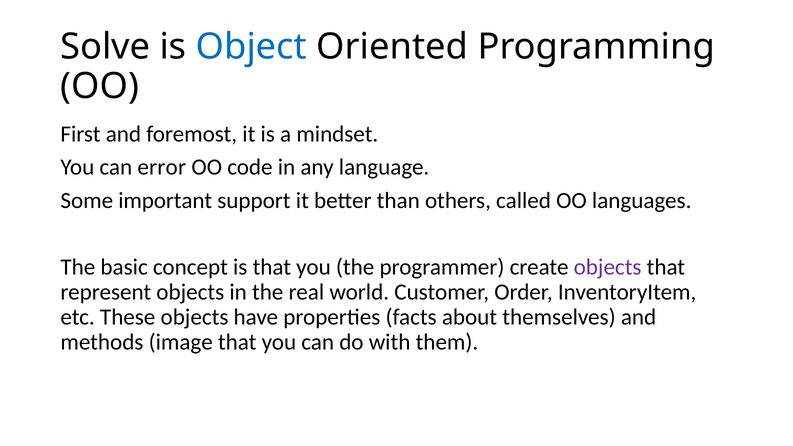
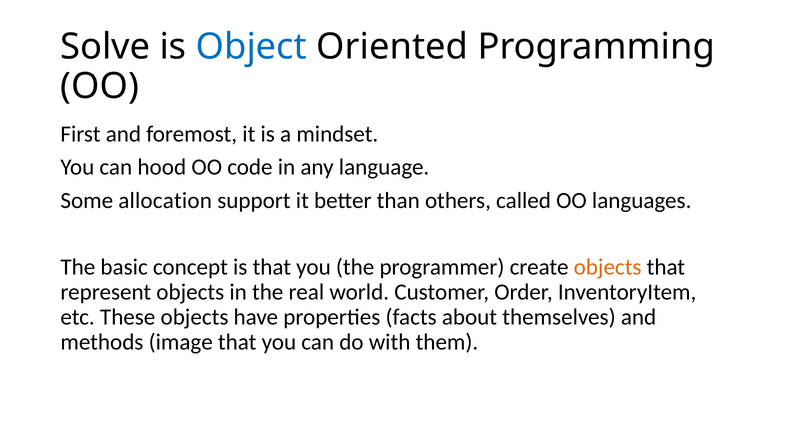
error: error -> hood
important: important -> allocation
objects at (608, 267) colour: purple -> orange
